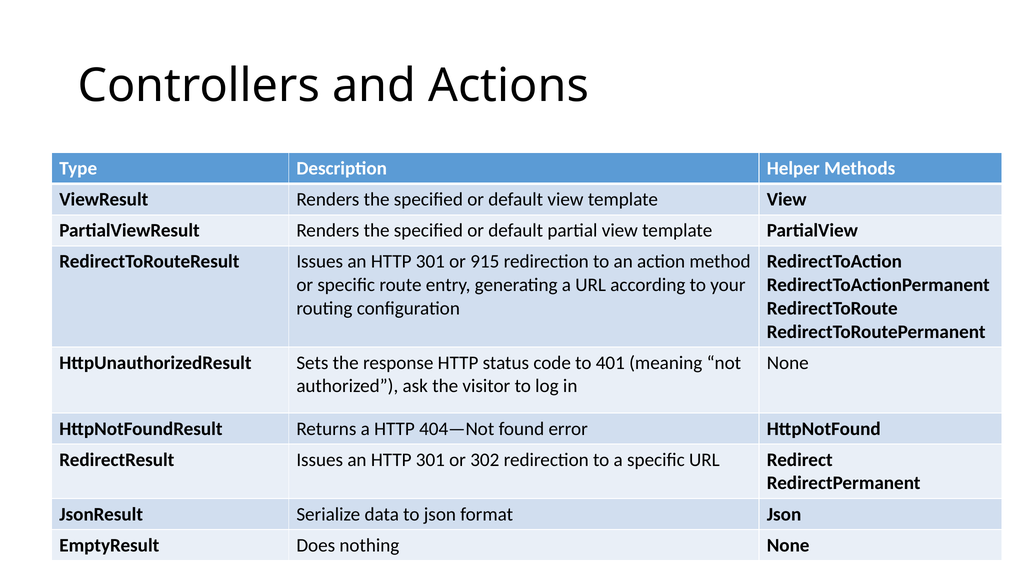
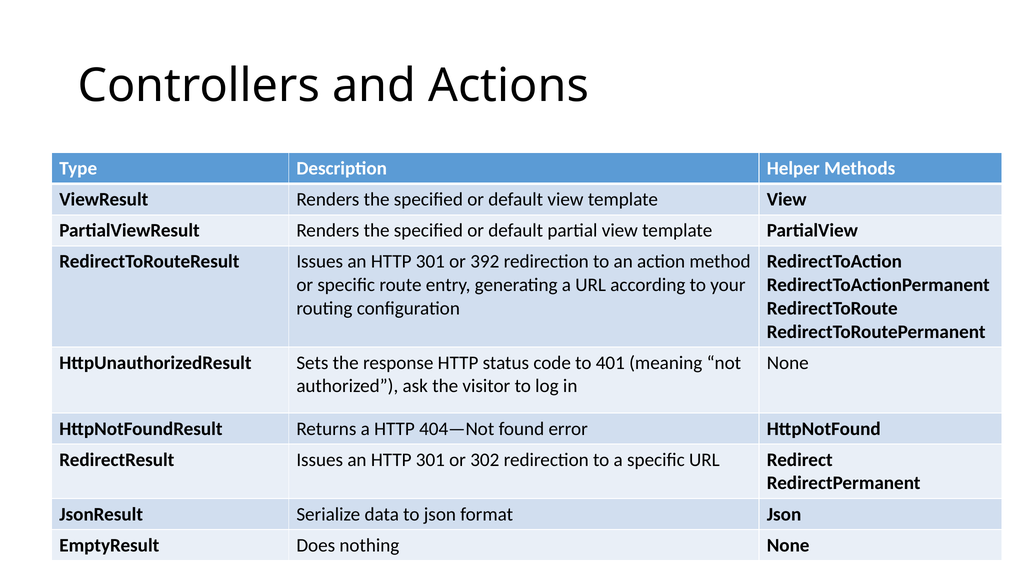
915: 915 -> 392
